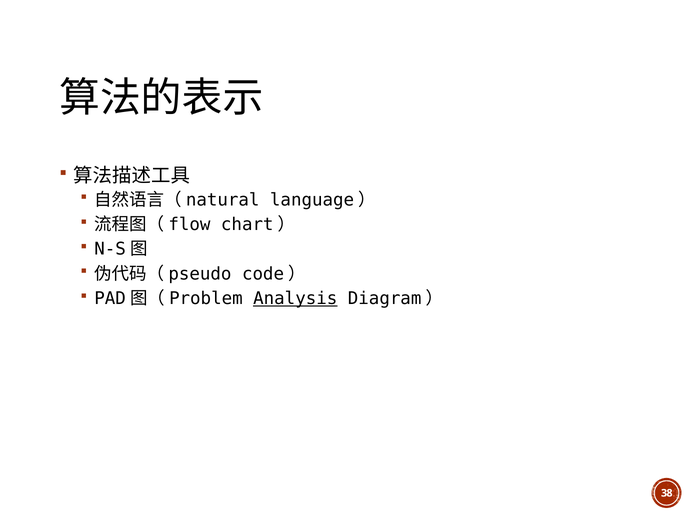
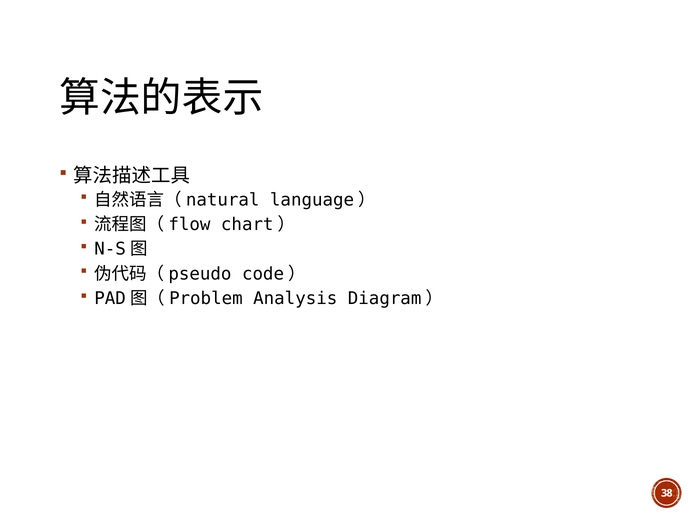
Analysis underline: present -> none
